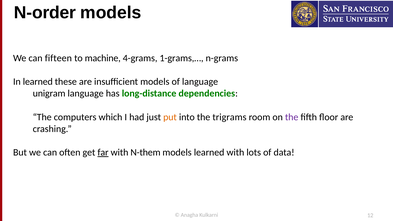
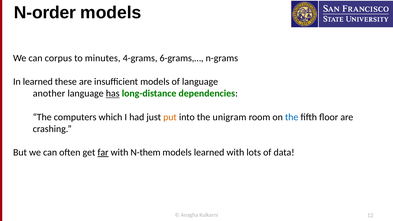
fifteen: fifteen -> corpus
machine: machine -> minutes
1-grams,…: 1-grams,… -> 6-grams,…
unigram: unigram -> another
has underline: none -> present
trigrams: trigrams -> unigram
the at (292, 117) colour: purple -> blue
